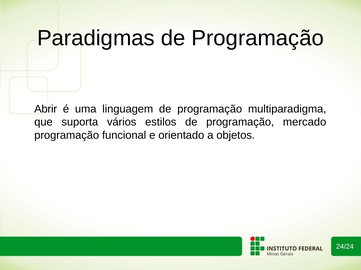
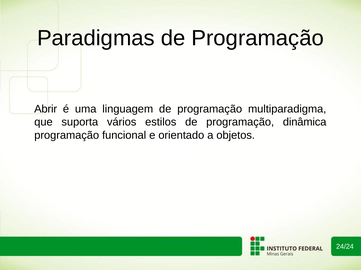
mercado: mercado -> dinâmica
